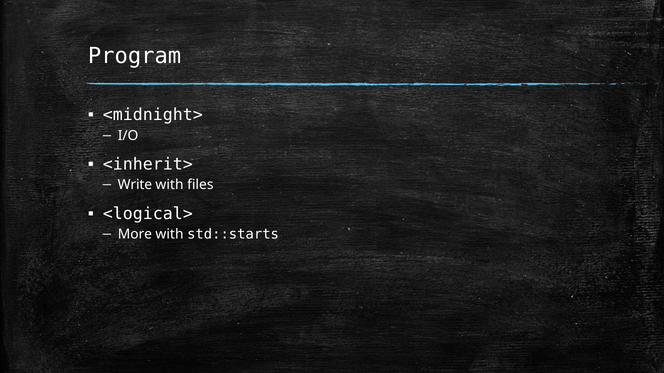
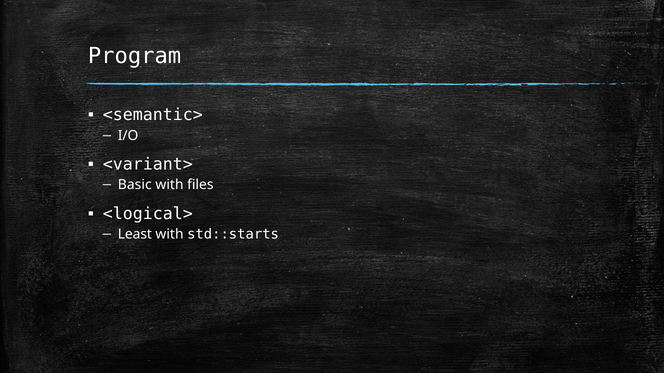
<midnight>: <midnight> -> <semantic>
<inherit>: <inherit> -> <variant>
Write: Write -> Basic
More: More -> Least
